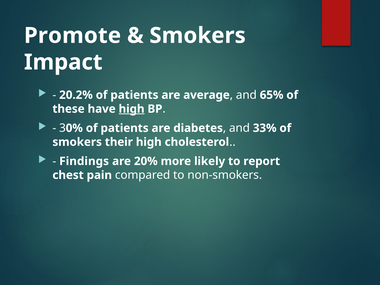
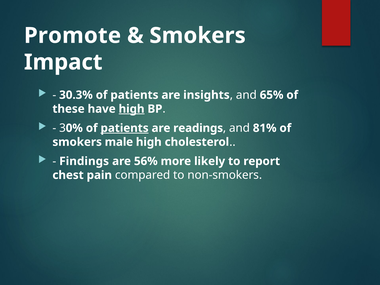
20.2%: 20.2% -> 30.3%
average: average -> insights
patients at (125, 128) underline: none -> present
diabetes: diabetes -> readings
33%: 33% -> 81%
their: their -> male
20%: 20% -> 56%
